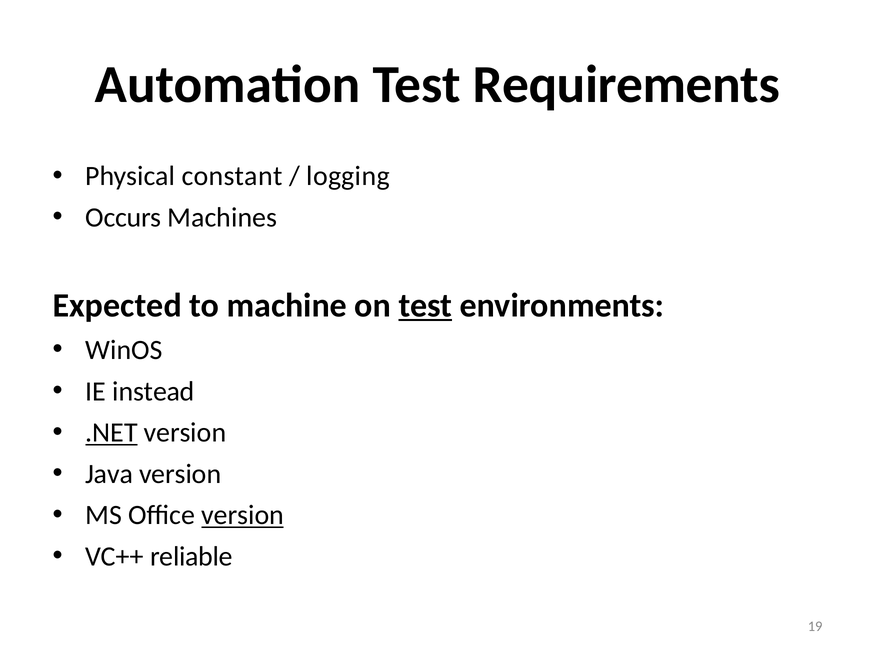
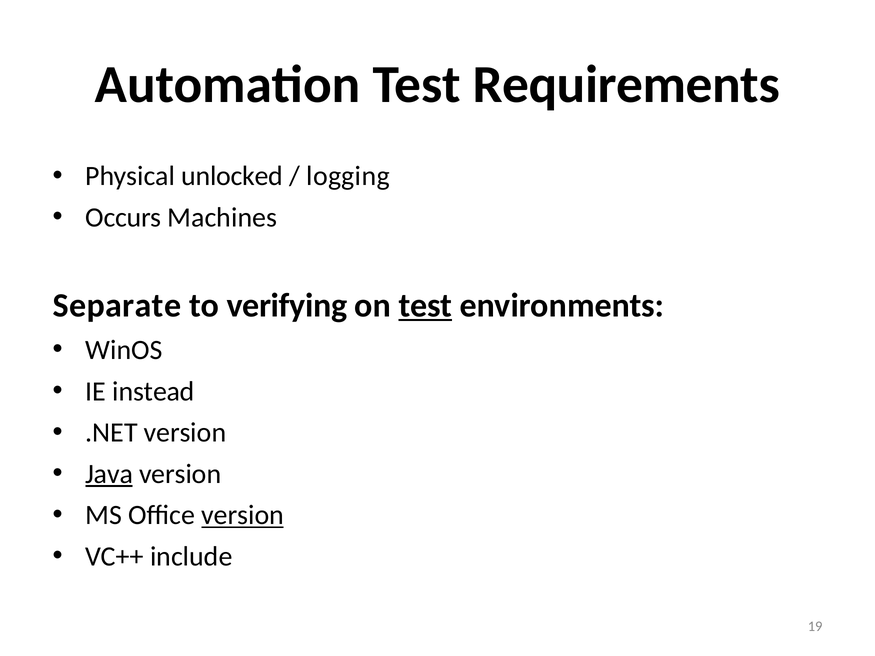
constant: constant -> unlocked
Expected: Expected -> Separate
machine: machine -> verifying
.NET underline: present -> none
Java underline: none -> present
reliable: reliable -> include
